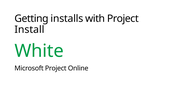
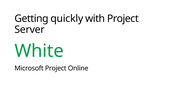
installs: installs -> quickly
Install: Install -> Server
